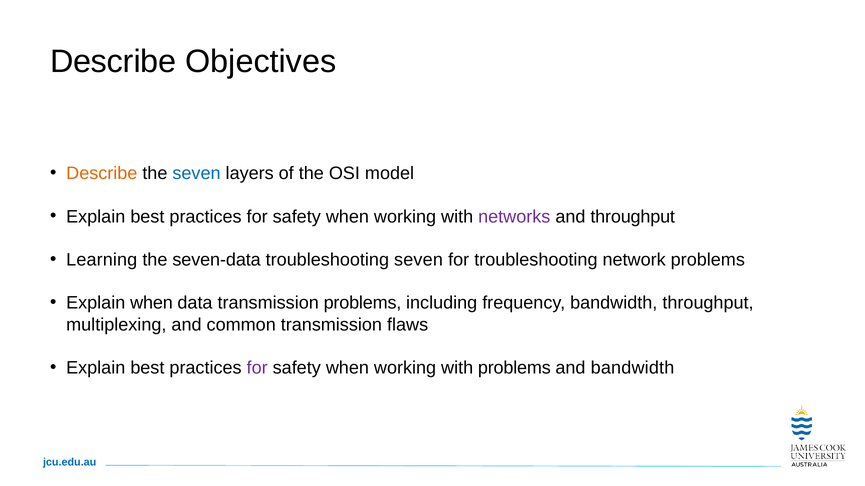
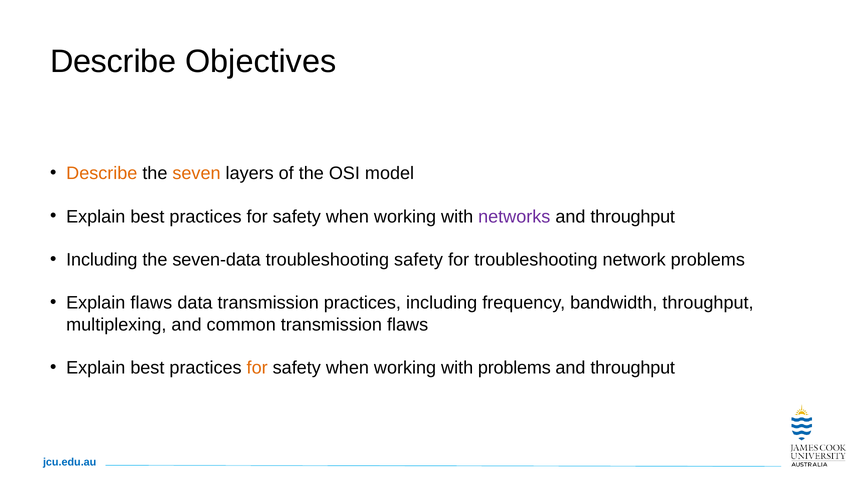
seven at (196, 174) colour: blue -> orange
Learning at (102, 260): Learning -> Including
troubleshooting seven: seven -> safety
Explain when: when -> flaws
transmission problems: problems -> practices
for at (257, 368) colour: purple -> orange
bandwidth at (633, 368): bandwidth -> throughput
